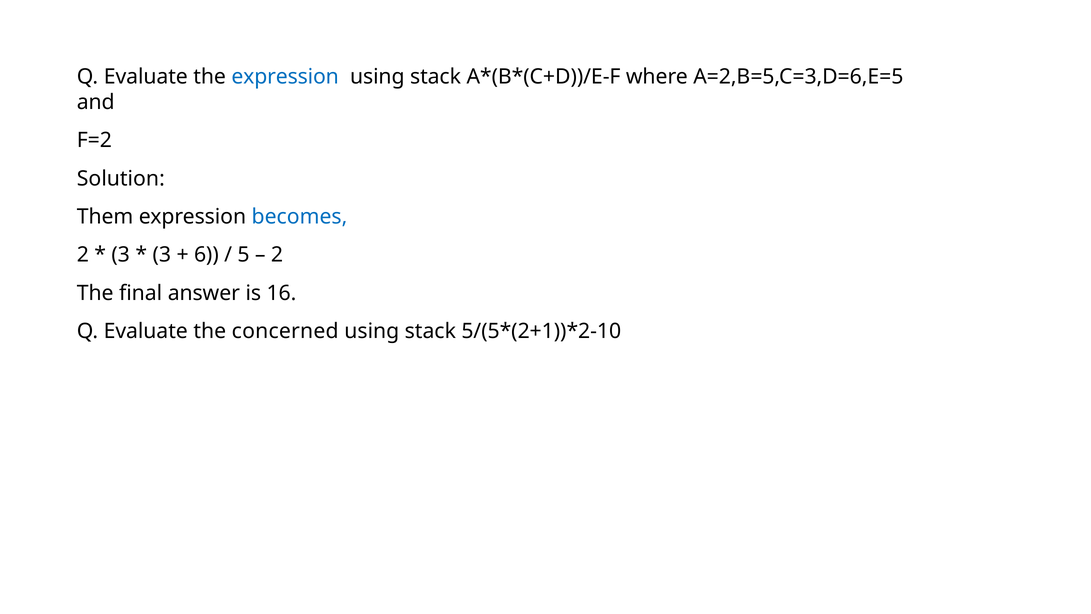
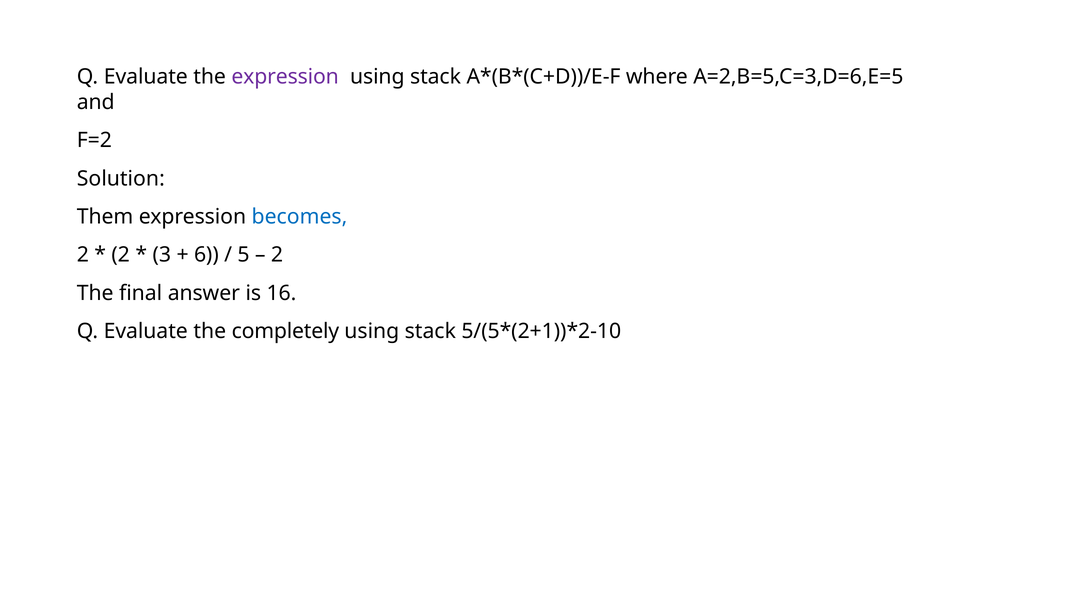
expression at (285, 77) colour: blue -> purple
3 at (121, 255): 3 -> 2
concerned: concerned -> completely
